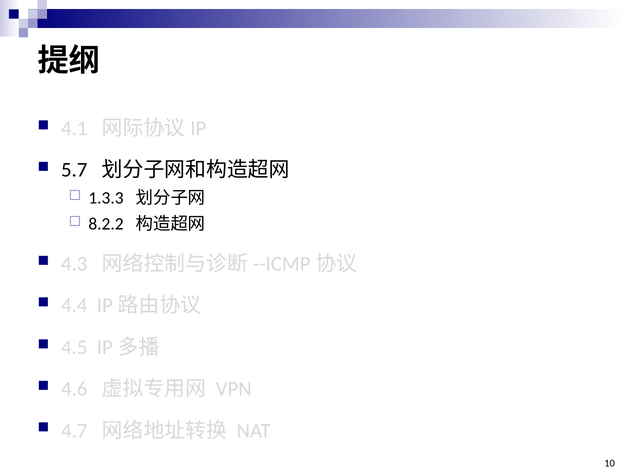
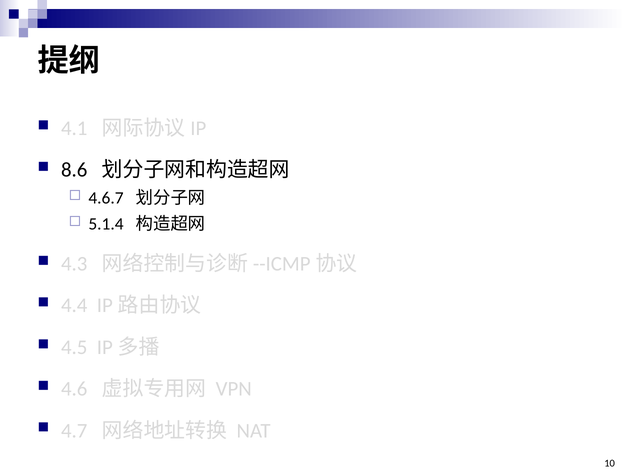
5.7: 5.7 -> 8.6
1.3.3: 1.3.3 -> 4.6.7
8.2.2: 8.2.2 -> 5.1.4
